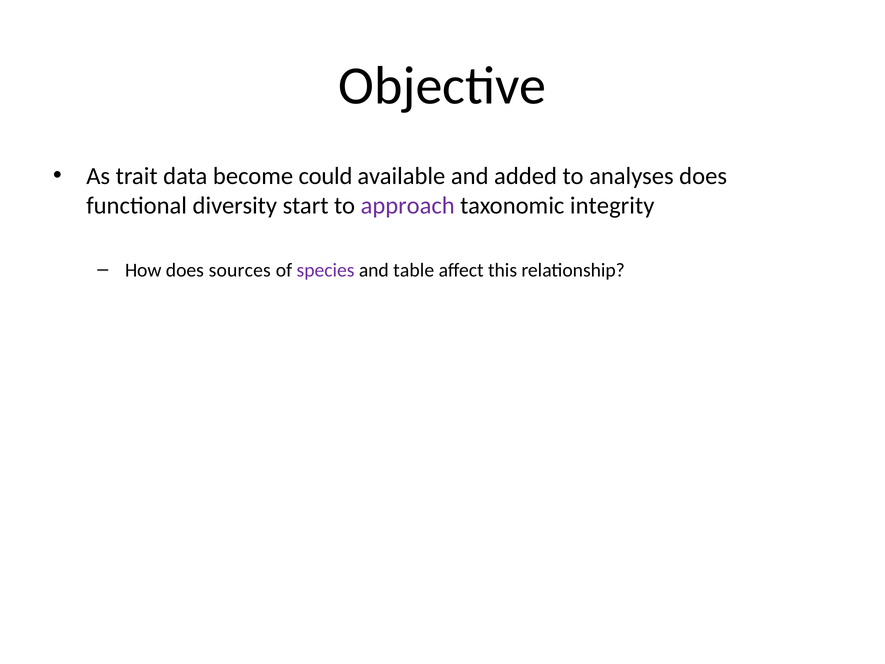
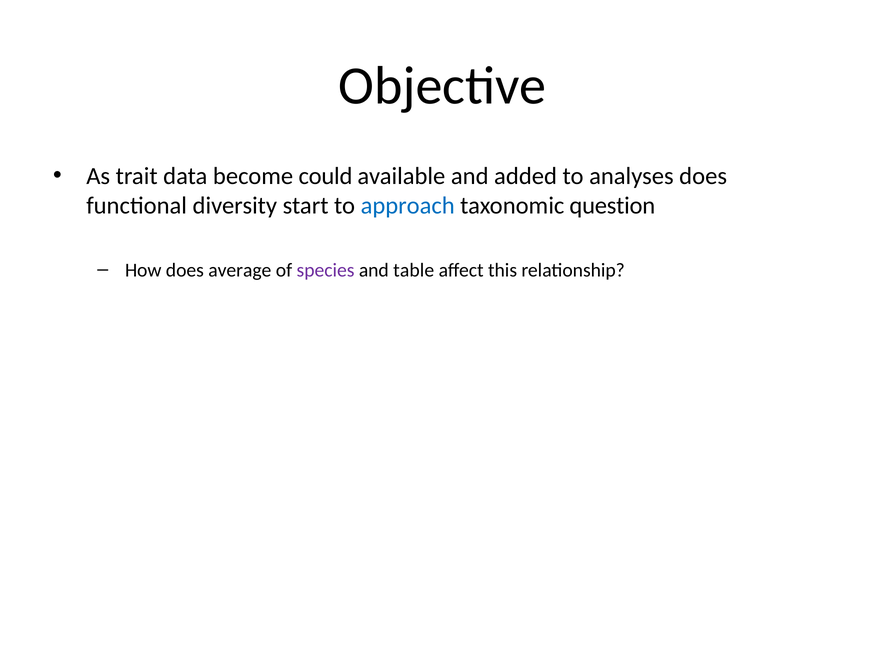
approach colour: purple -> blue
integrity: integrity -> question
sources: sources -> average
